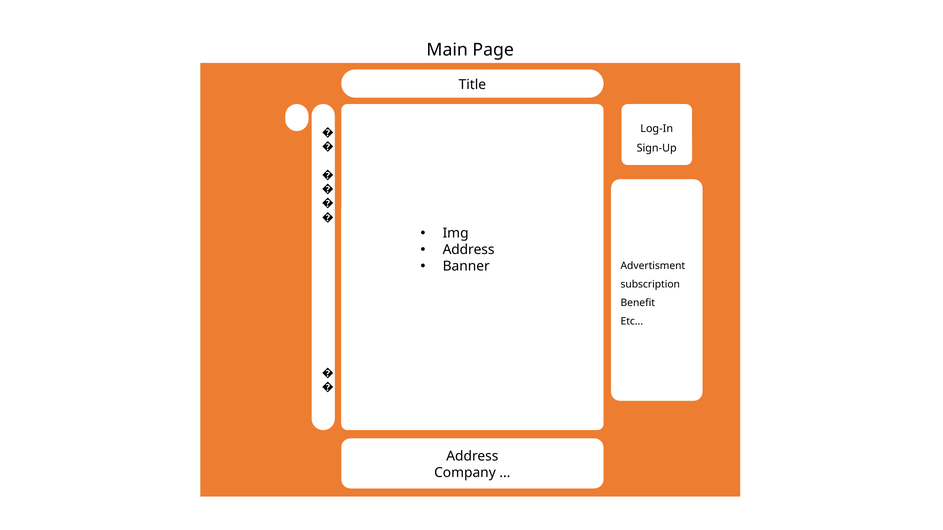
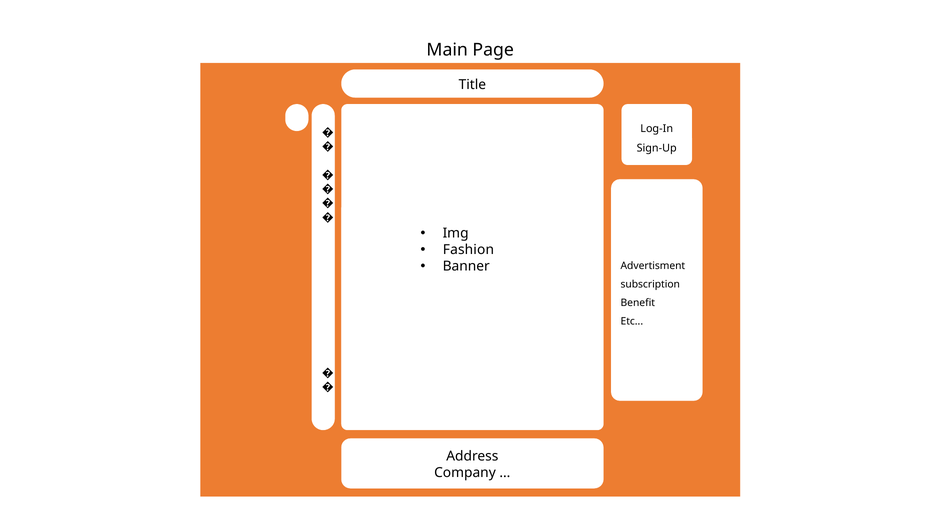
Address at (469, 250): Address -> Fashion
